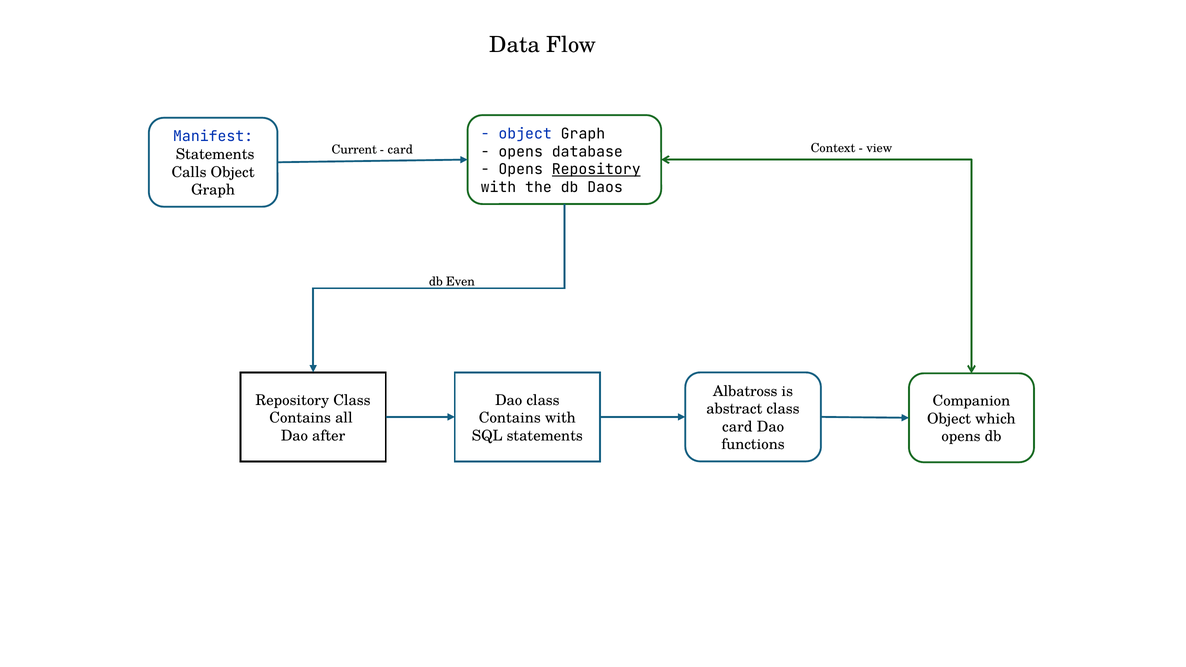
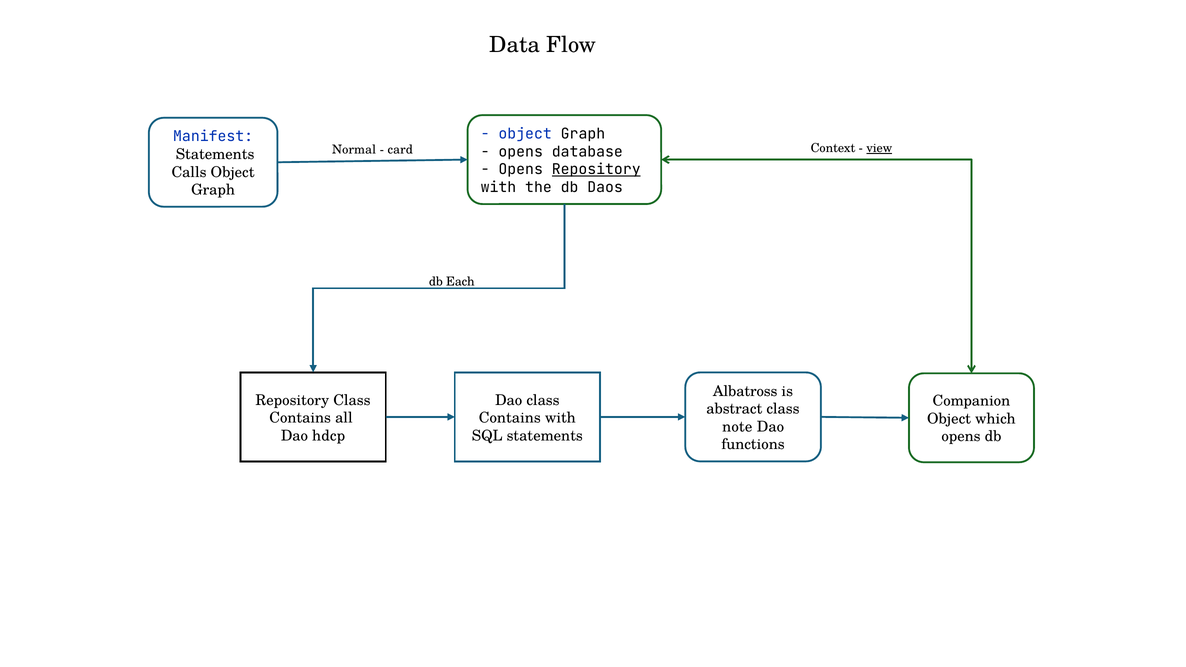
view underline: none -> present
Current: Current -> Normal
Even: Even -> Each
card at (737, 427): card -> note
after: after -> hdcp
